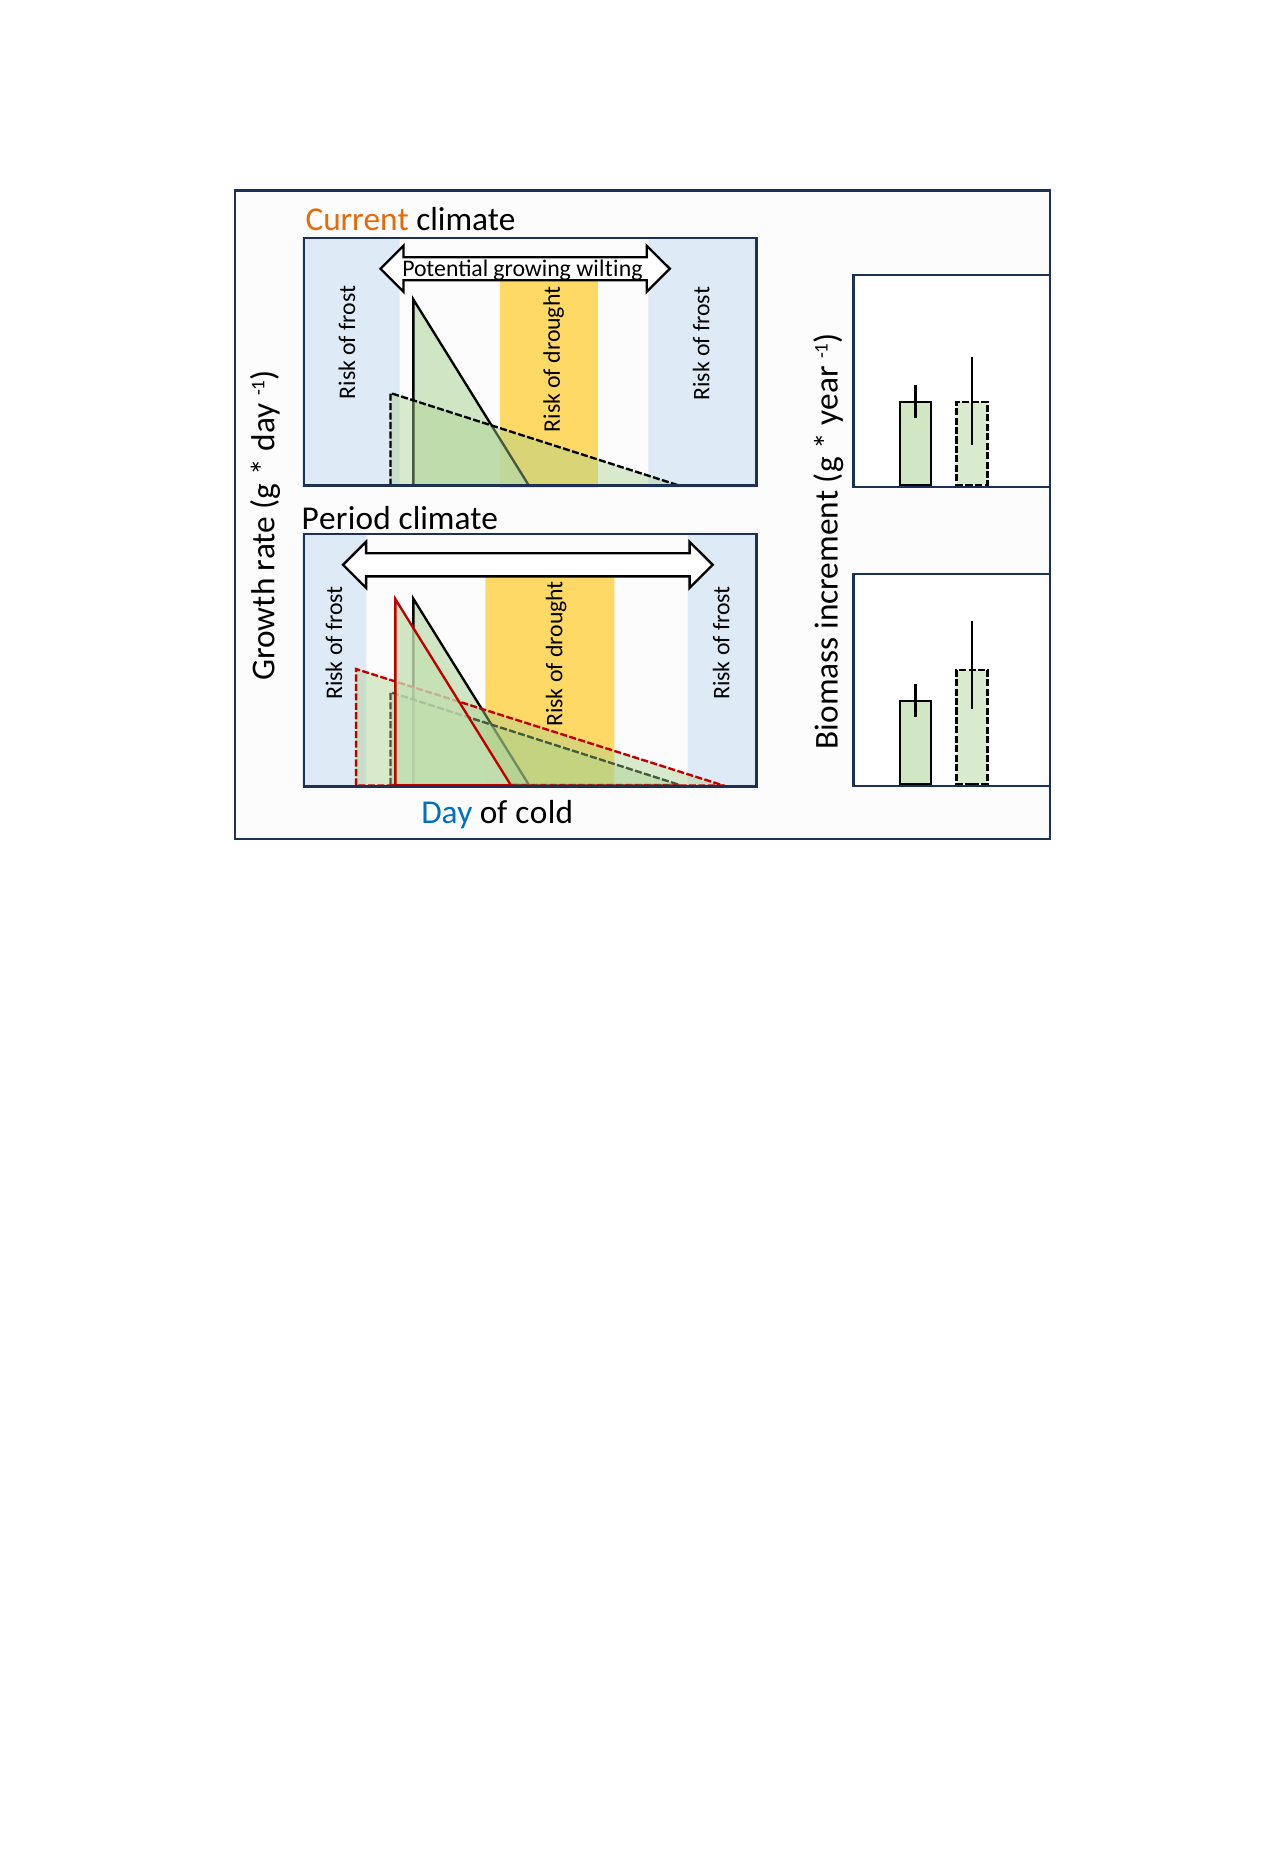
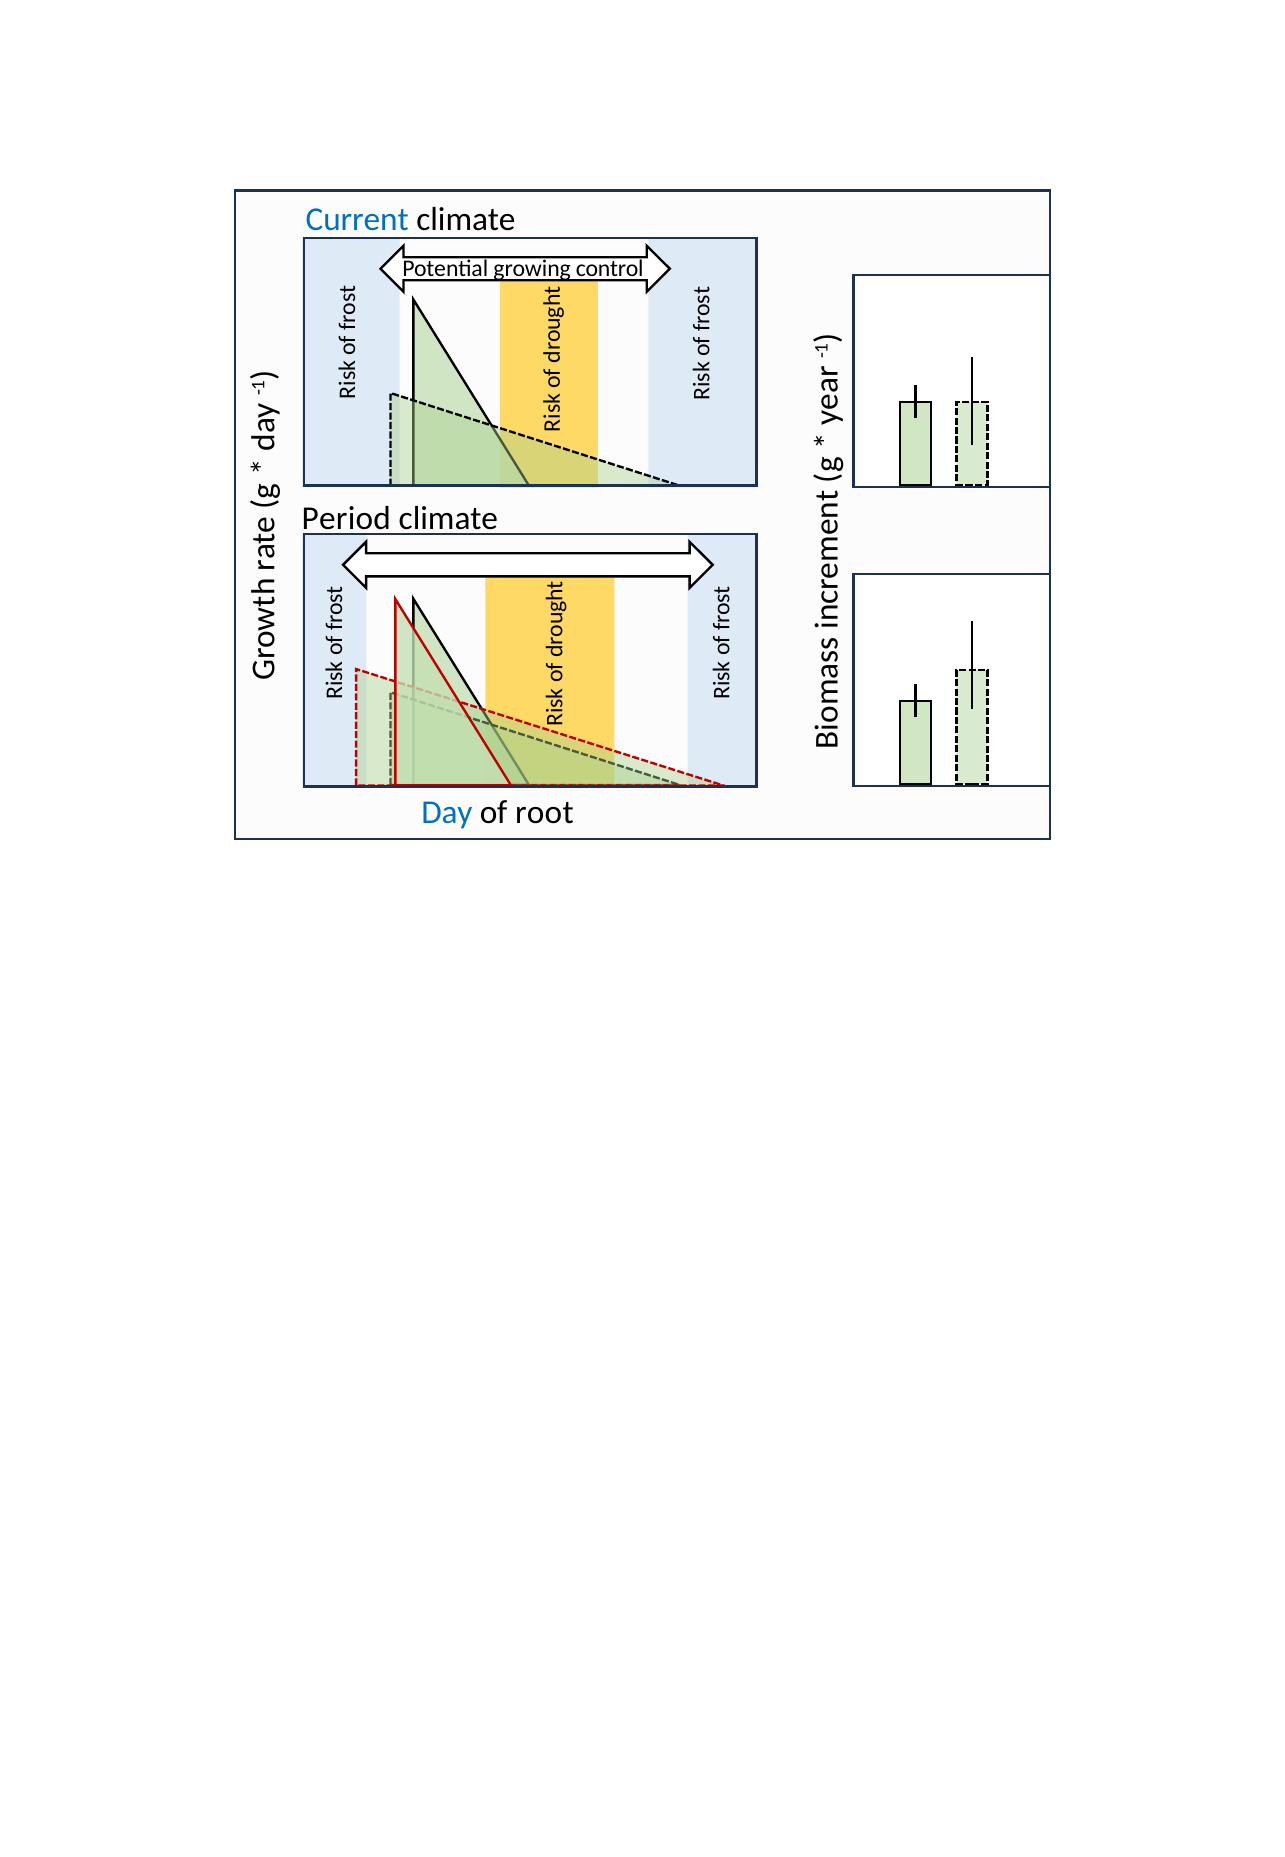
Current colour: orange -> blue
wilting: wilting -> control
cold: cold -> root
